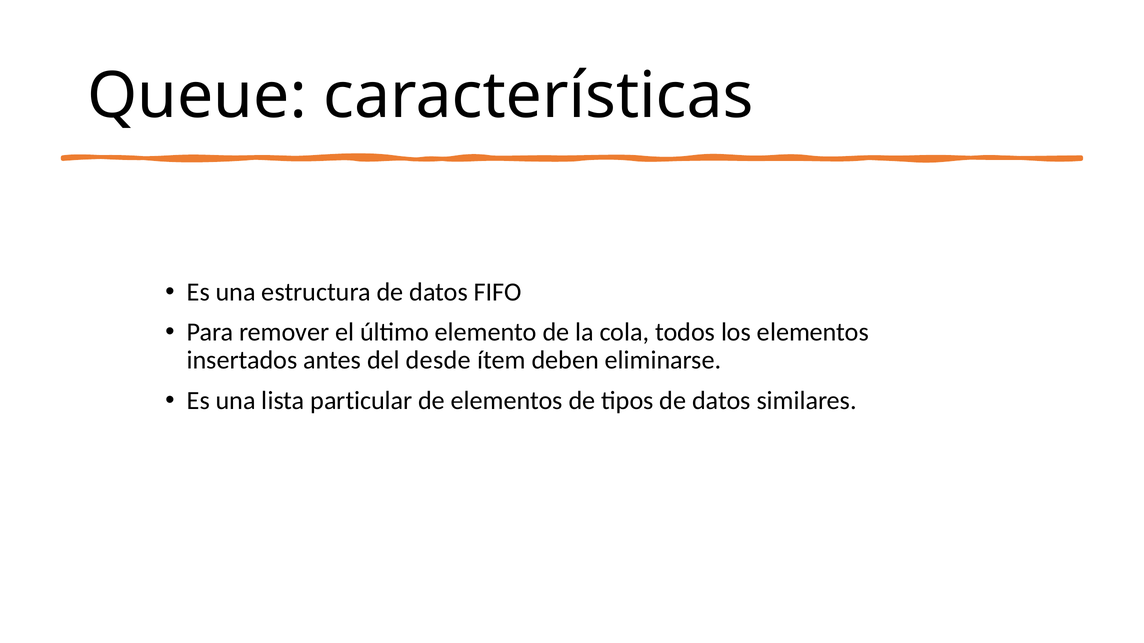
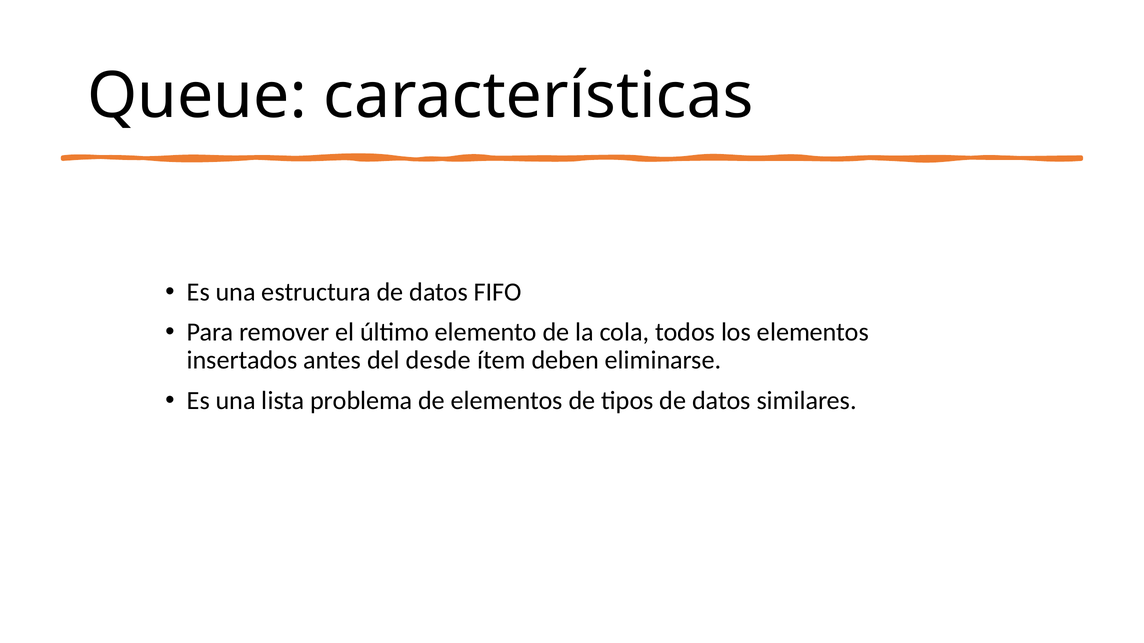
particular: particular -> problema
